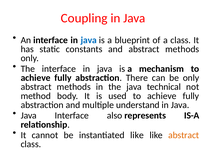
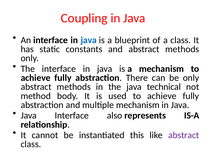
multiple understand: understand -> mechanism
instantiated like: like -> this
abstract at (184, 135) colour: orange -> purple
